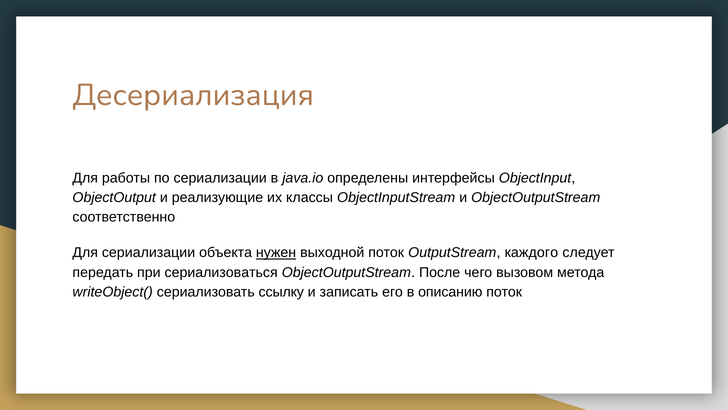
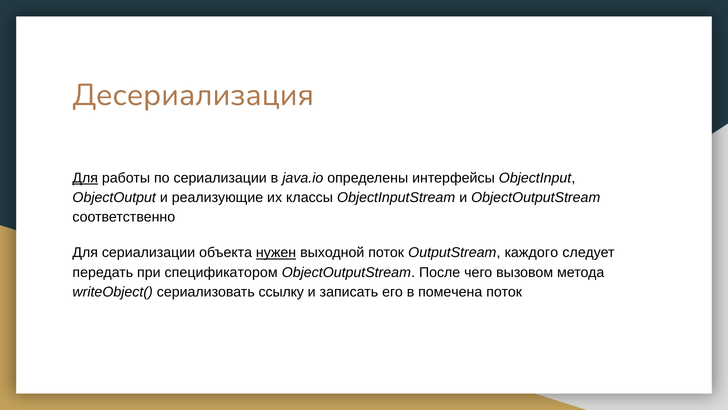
Для at (85, 178) underline: none -> present
сериализоваться: сериализоваться -> спецификатором
описанию: описанию -> помечена
